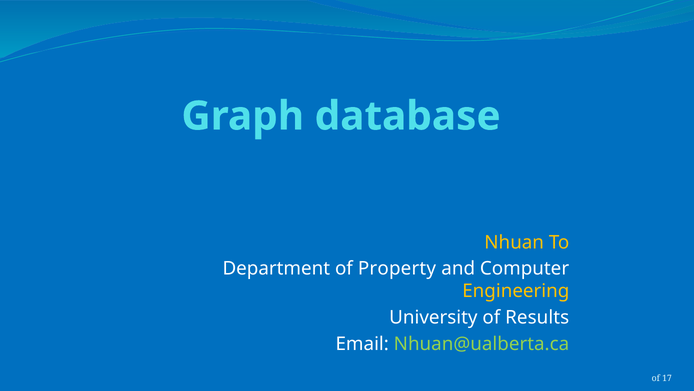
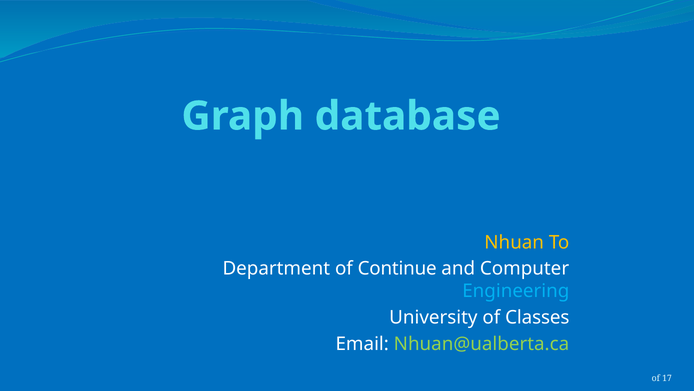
Property: Property -> Continue
Engineering colour: yellow -> light blue
Results: Results -> Classes
